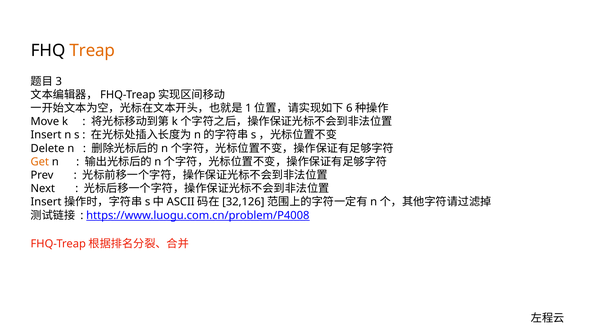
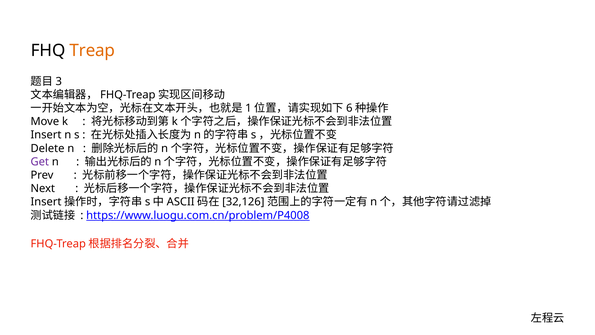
Get colour: orange -> purple
